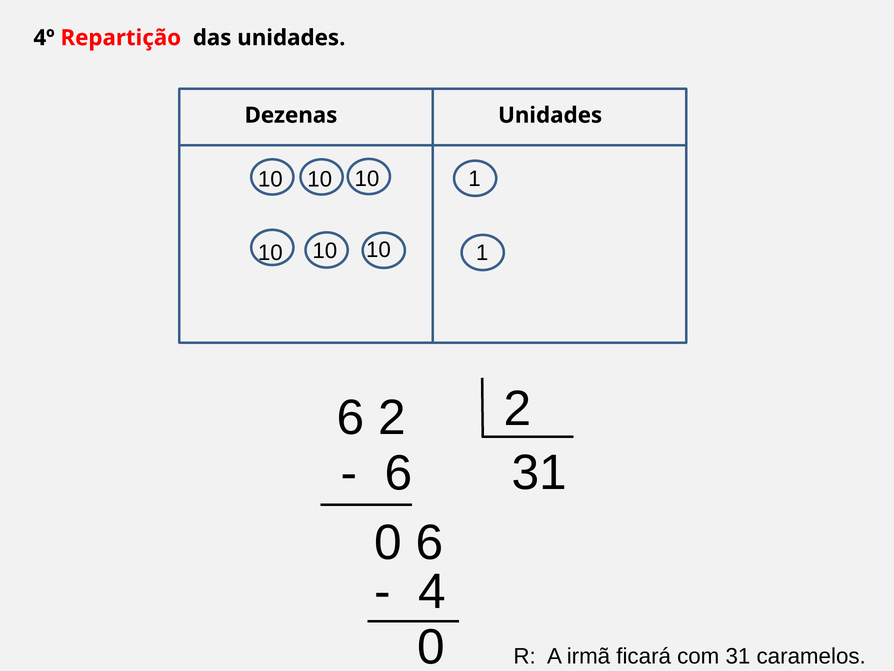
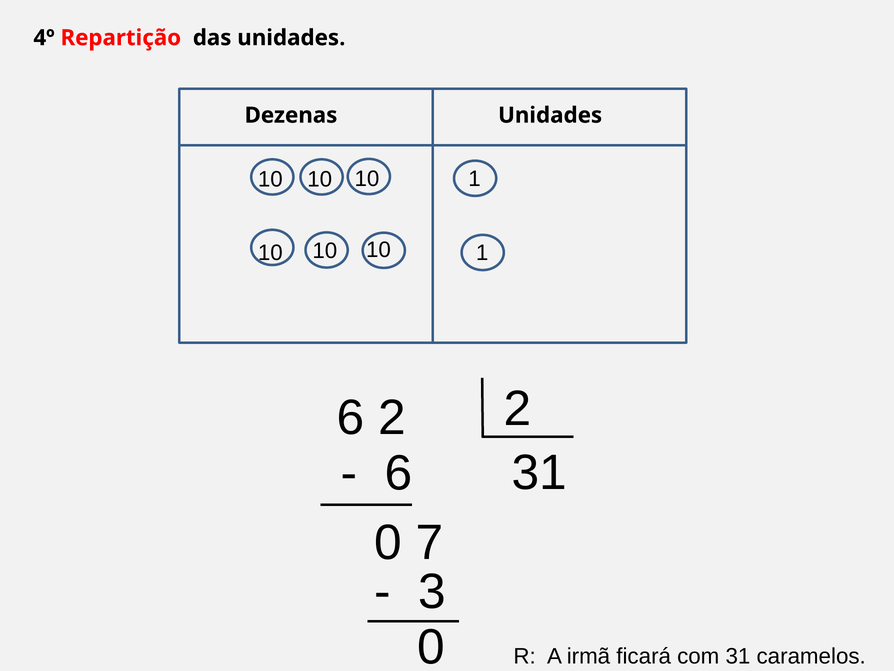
0 6: 6 -> 7
4: 4 -> 3
